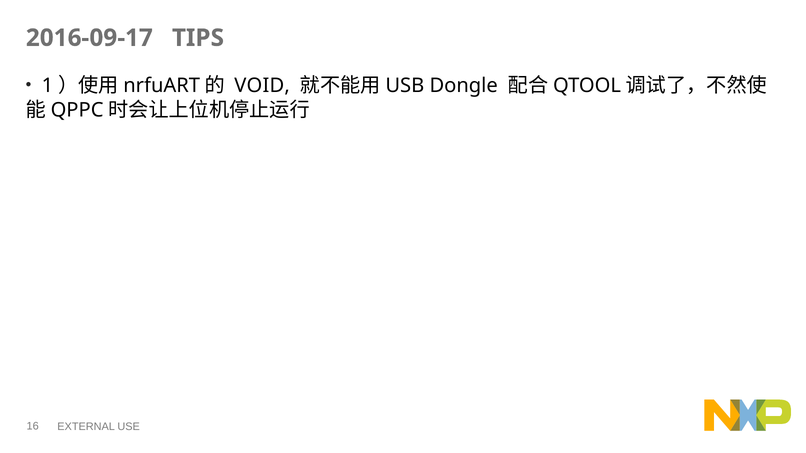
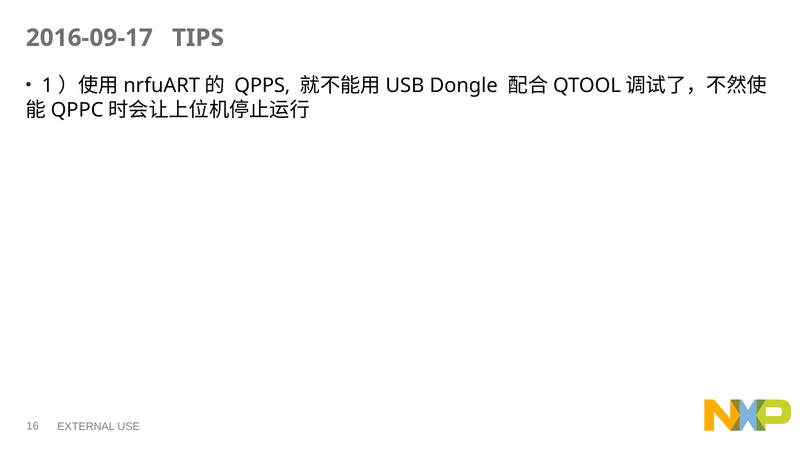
VOID: VOID -> QPPS
